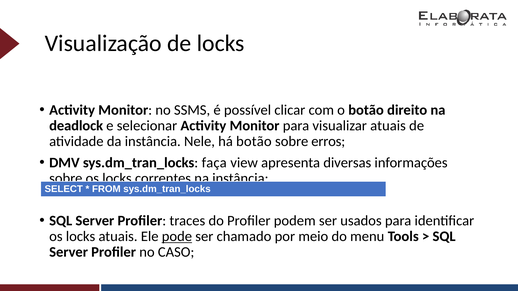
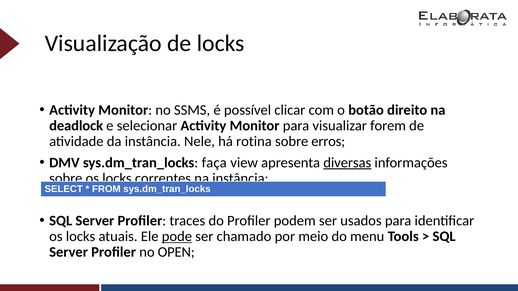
visualizar atuais: atuais -> forem
há botão: botão -> rotina
diversas underline: none -> present
CASO: CASO -> OPEN
